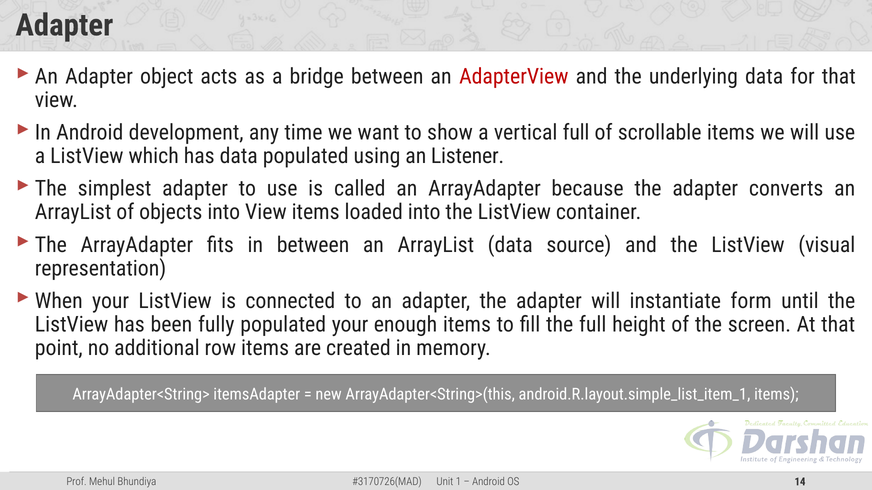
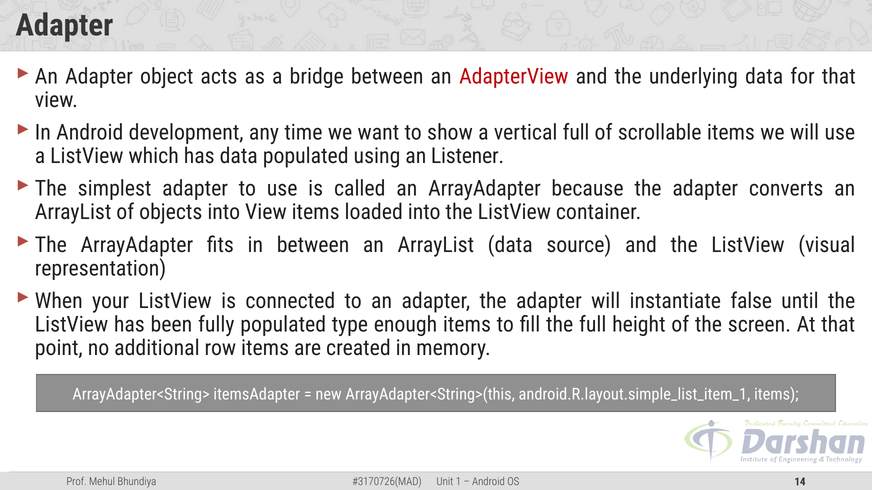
form: form -> false
populated your: your -> type
